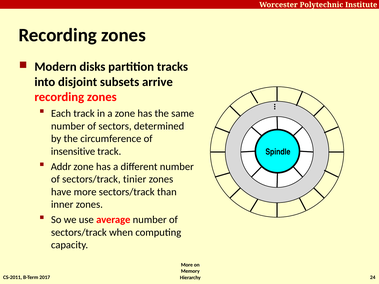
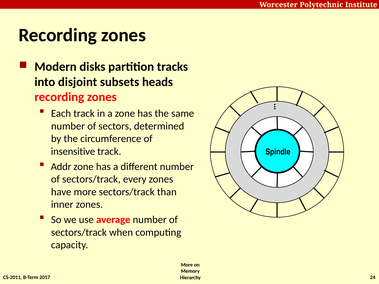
arrive: arrive -> heads
tinier: tinier -> every
